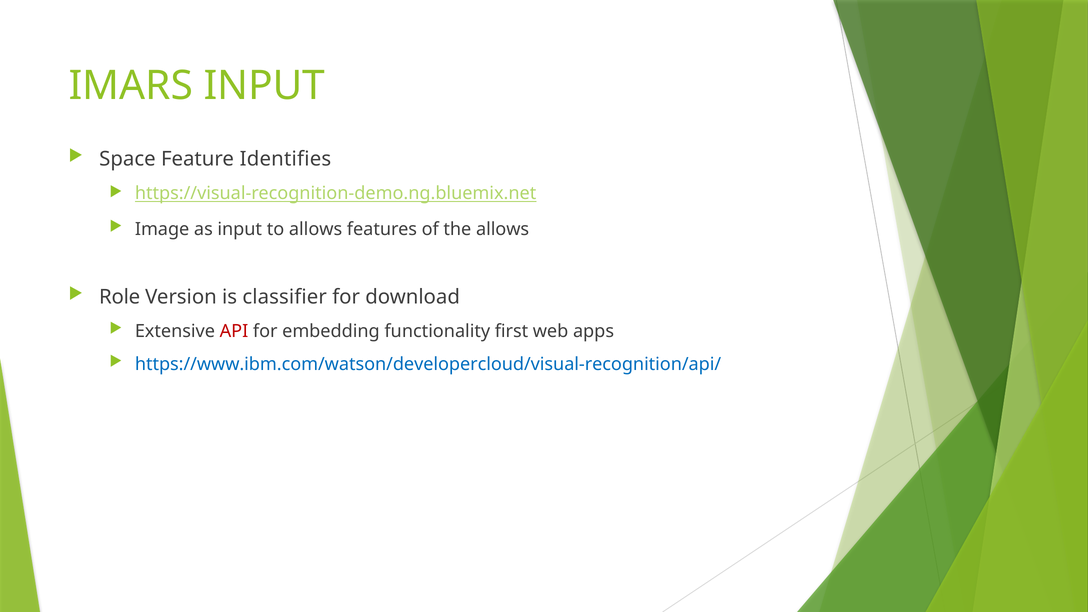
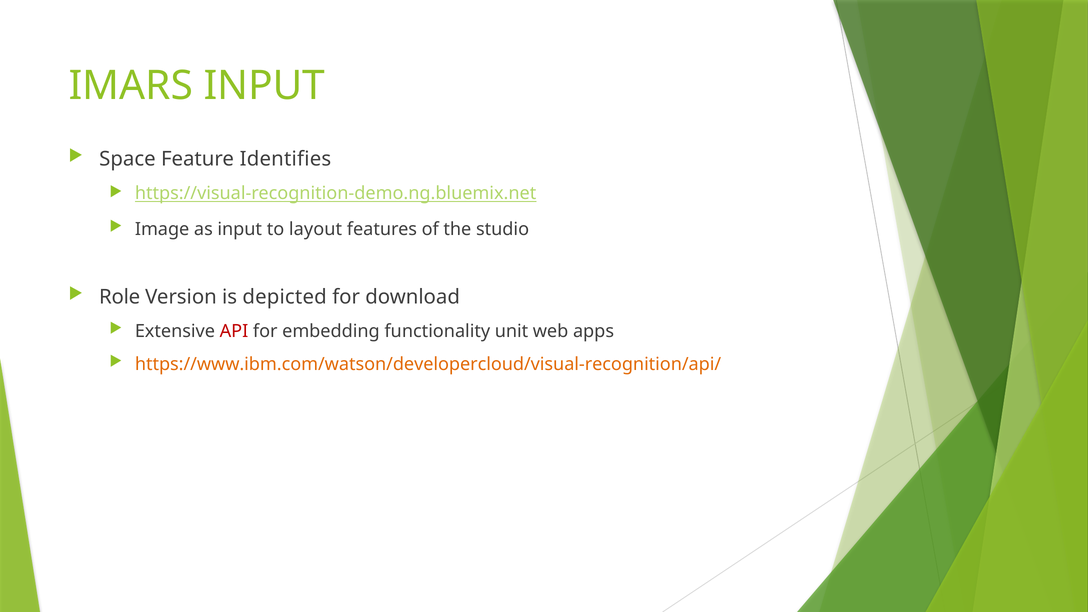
to allows: allows -> layout
the allows: allows -> studio
classifier: classifier -> depicted
first: first -> unit
https://www.ibm.com/watson/developercloud/visual-recognition/api/ colour: blue -> orange
